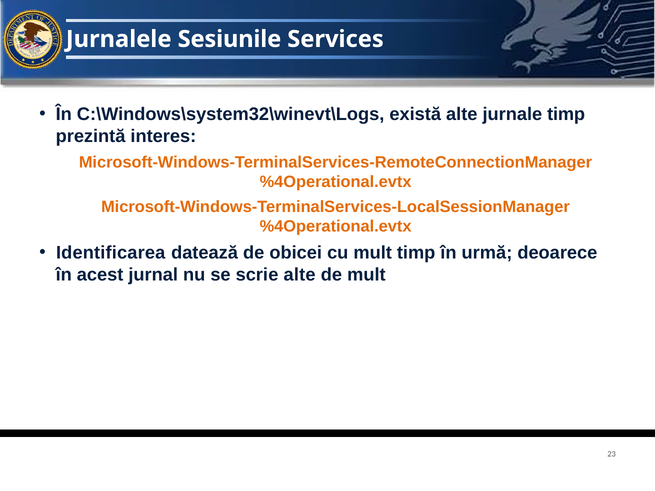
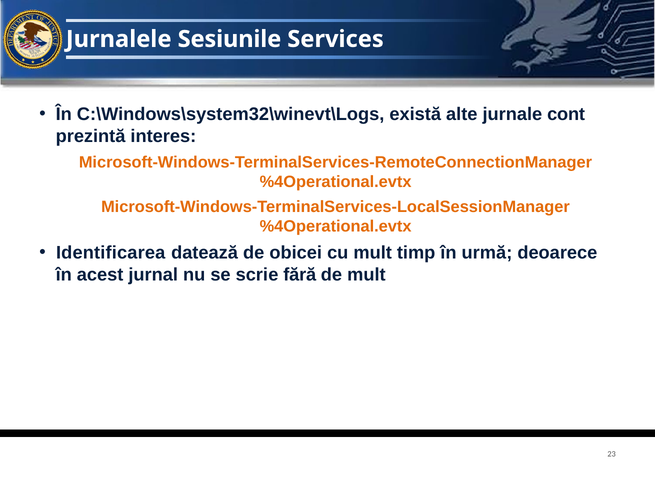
jurnale timp: timp -> cont
scrie alte: alte -> fără
